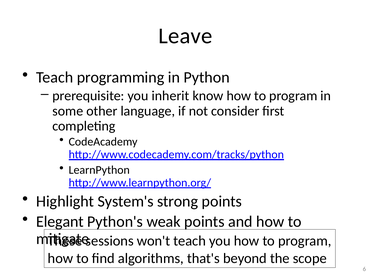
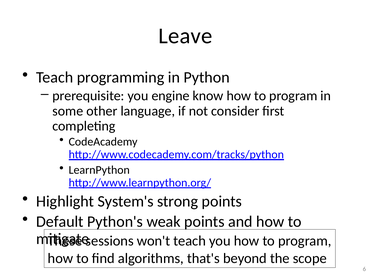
inherit: inherit -> engine
Elegant: Elegant -> Default
